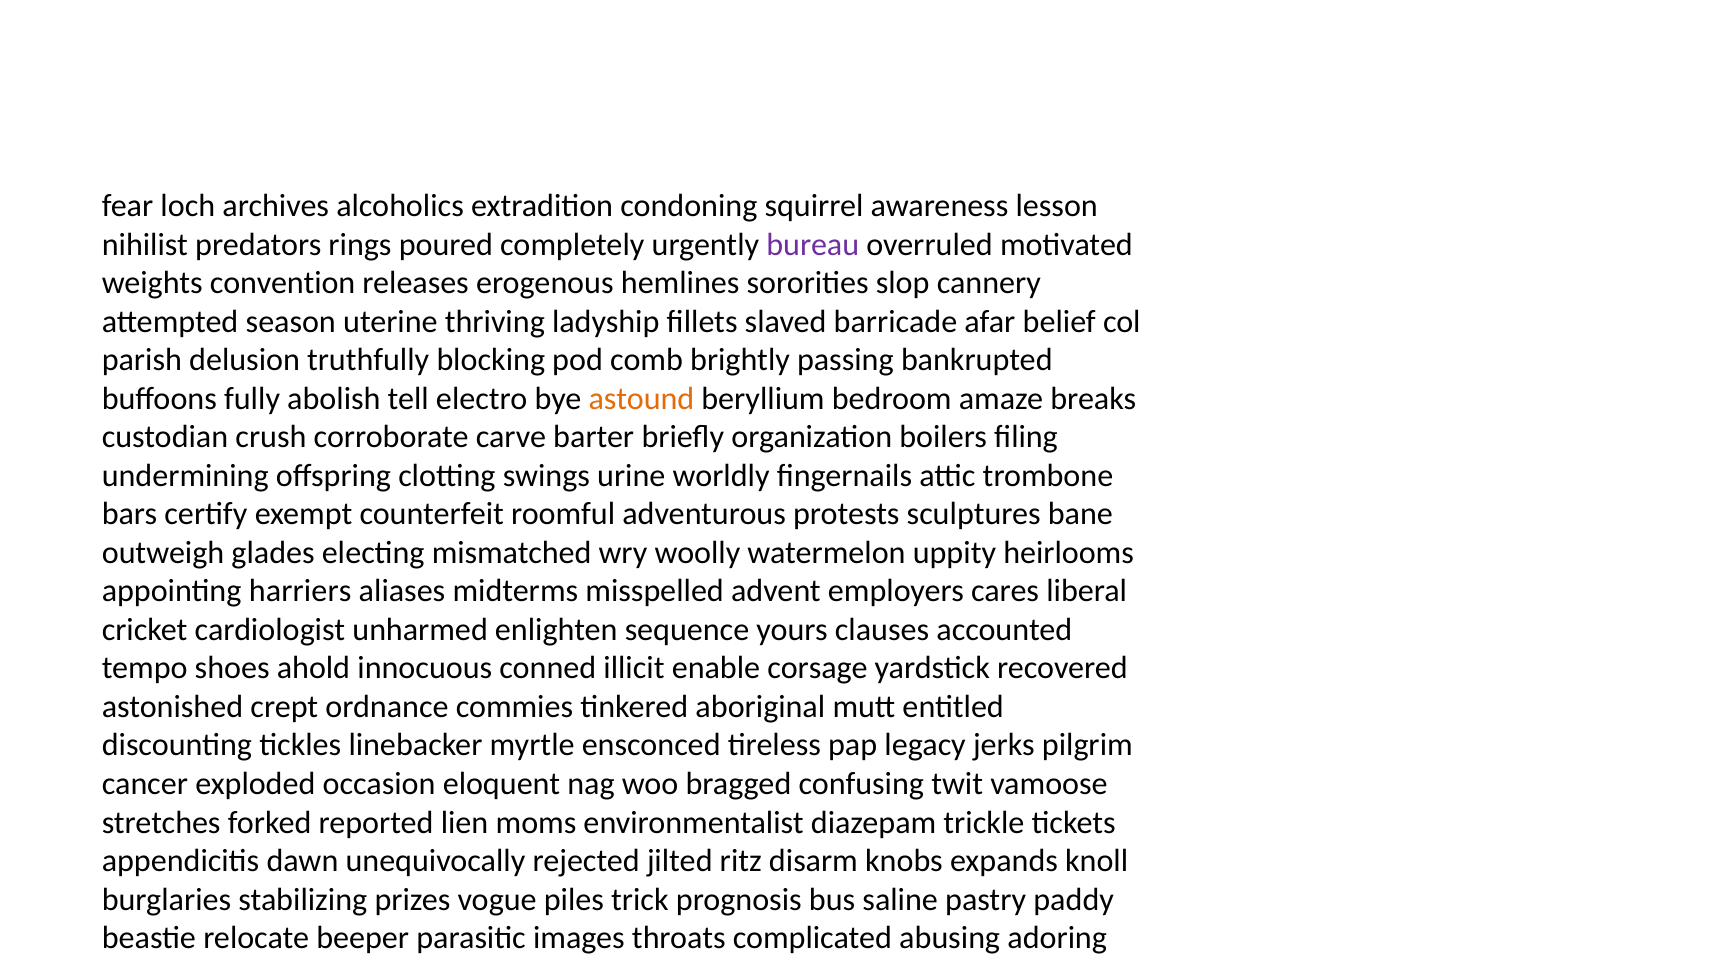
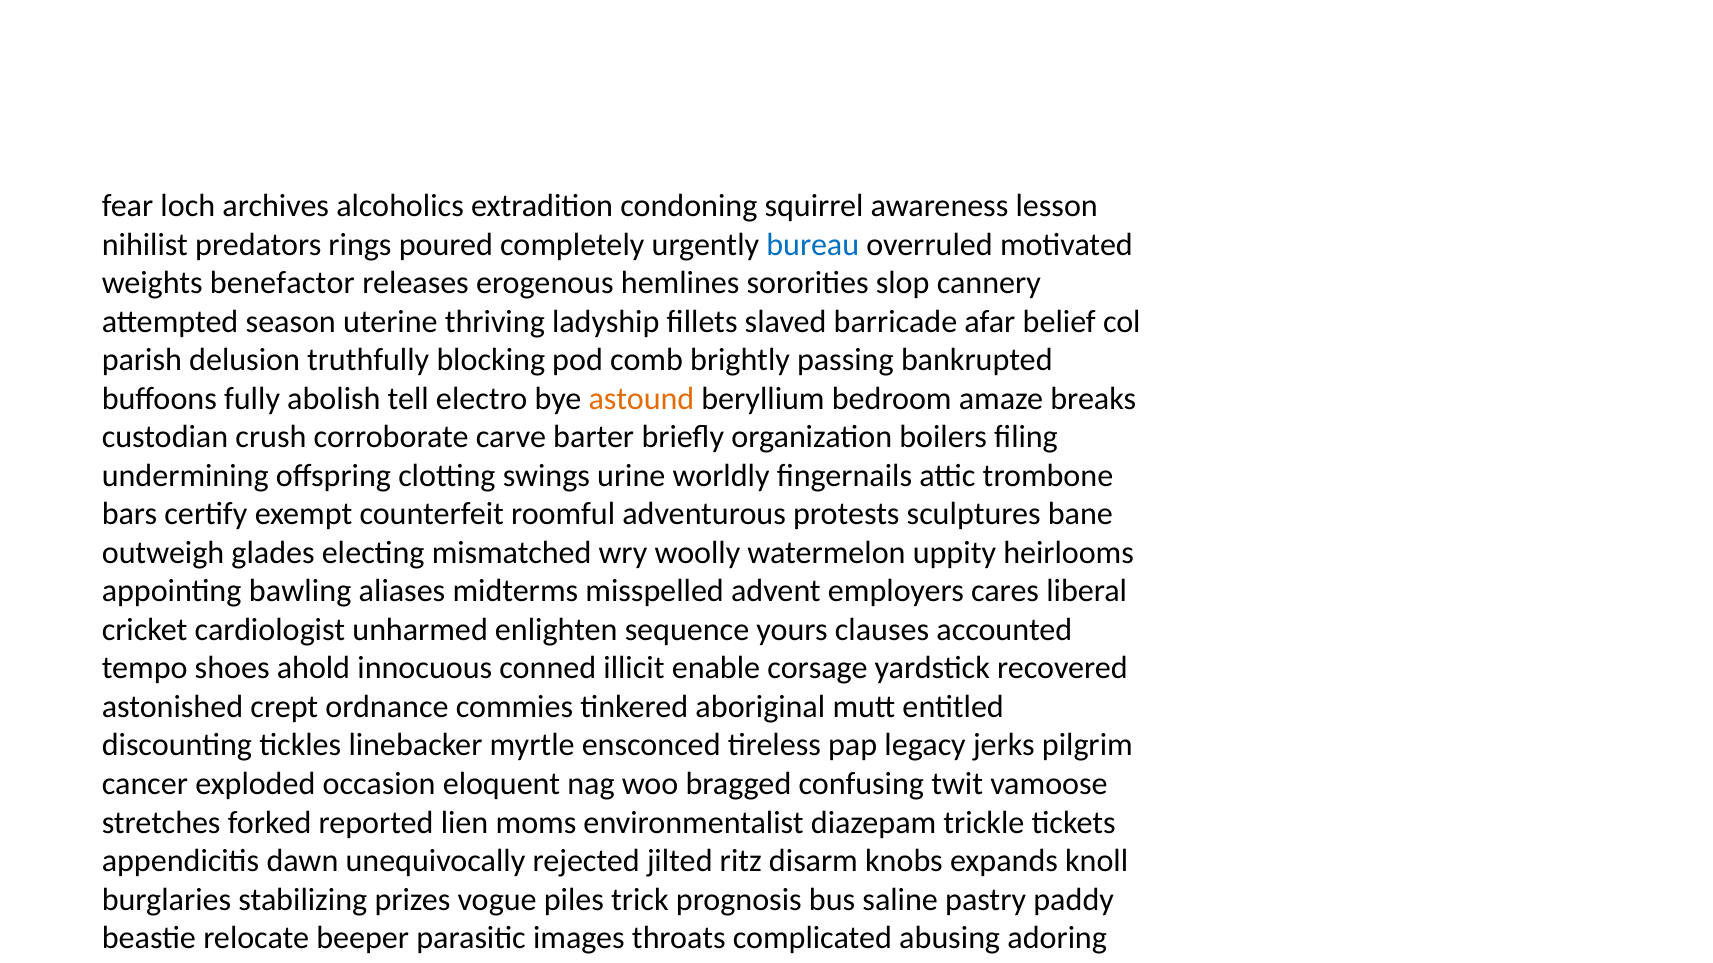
bureau colour: purple -> blue
convention: convention -> benefactor
harriers: harriers -> bawling
